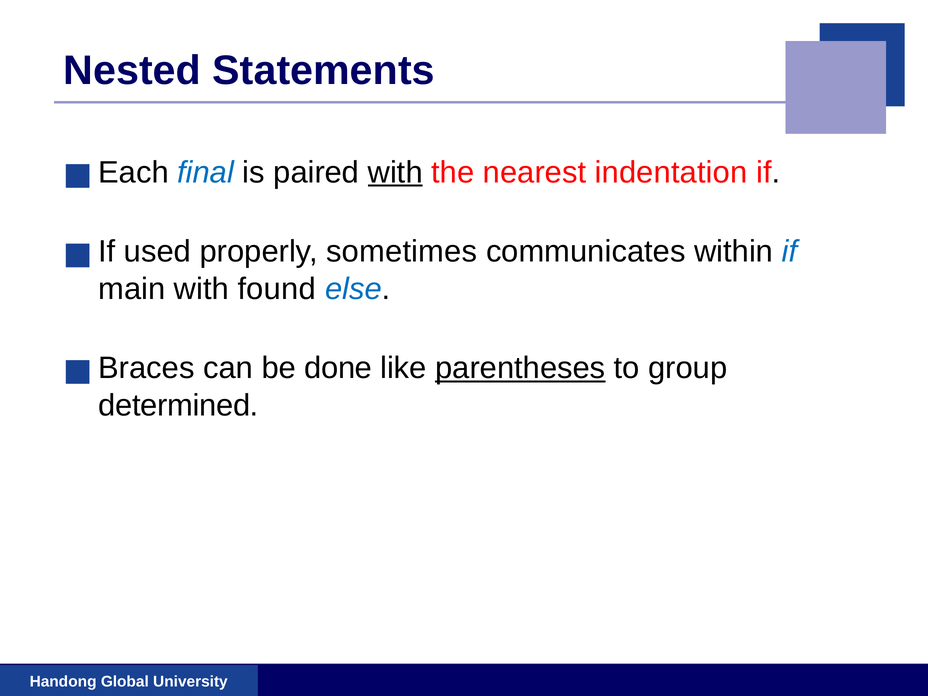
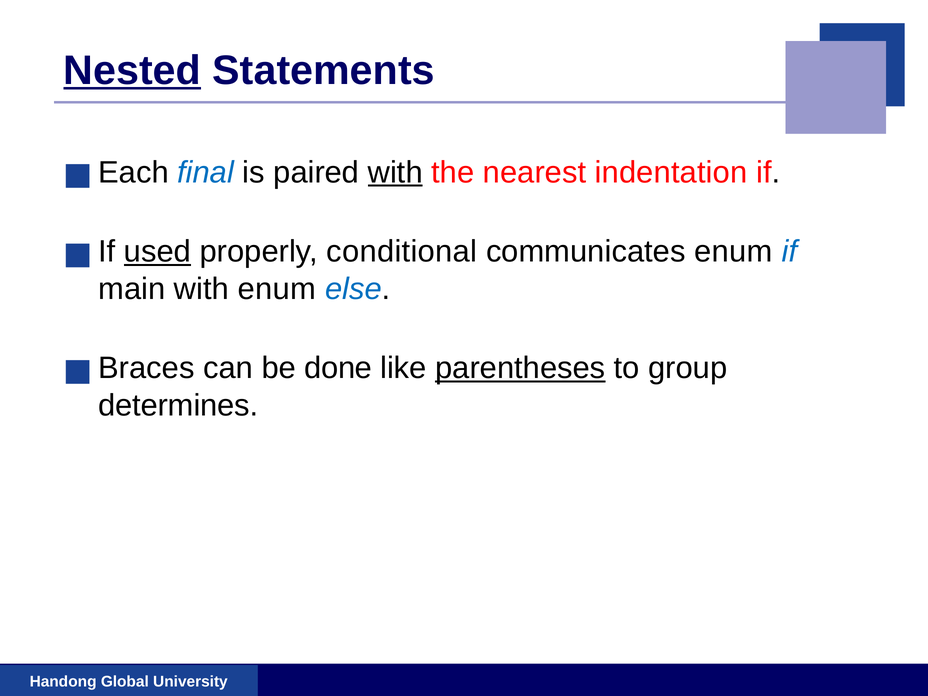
Nested underline: none -> present
used underline: none -> present
sometimes: sometimes -> conditional
communicates within: within -> enum
with found: found -> enum
determined: determined -> determines
